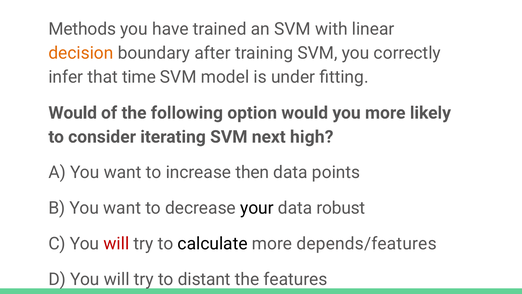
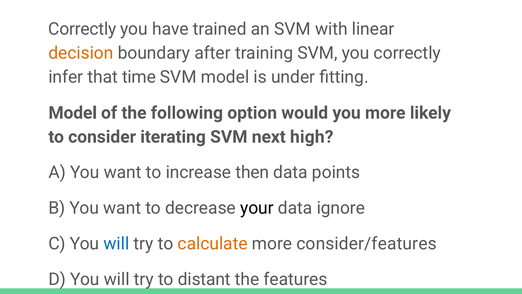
Methods at (82, 29): Methods -> Correctly
Would at (73, 113): Would -> Model
robust: robust -> ignore
will at (116, 244) colour: red -> blue
calculate colour: black -> orange
depends/features: depends/features -> consider/features
